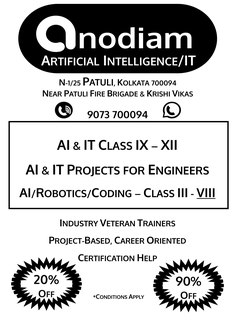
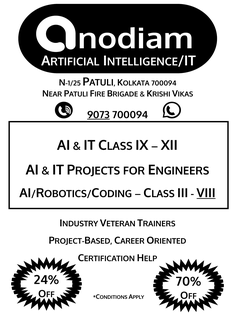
9073 underline: none -> present
20%: 20% -> 24%
90%: 90% -> 70%
